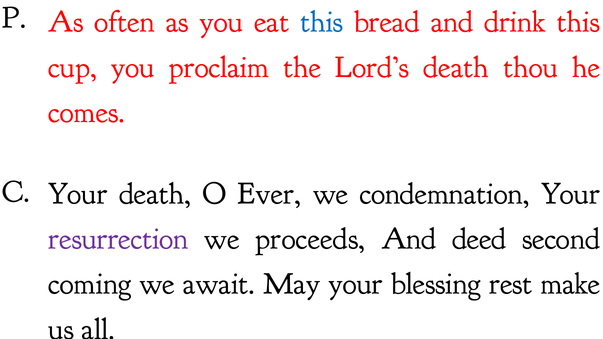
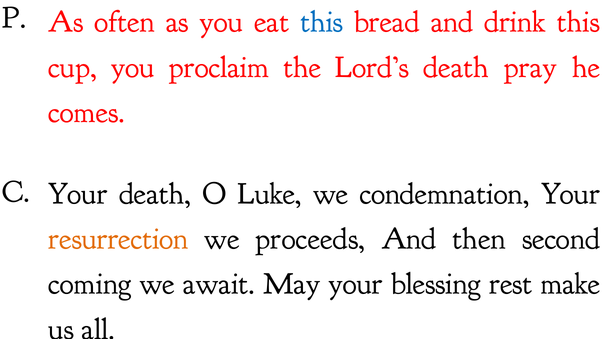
thou: thou -> pray
Ever: Ever -> Luke
resurrection colour: purple -> orange
deed: deed -> then
